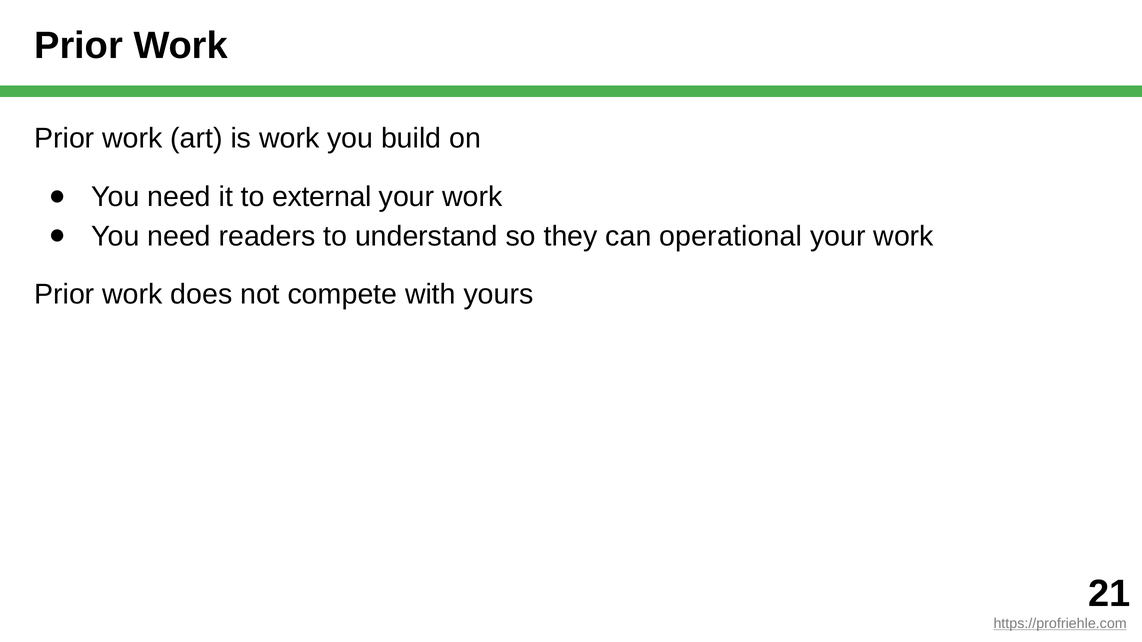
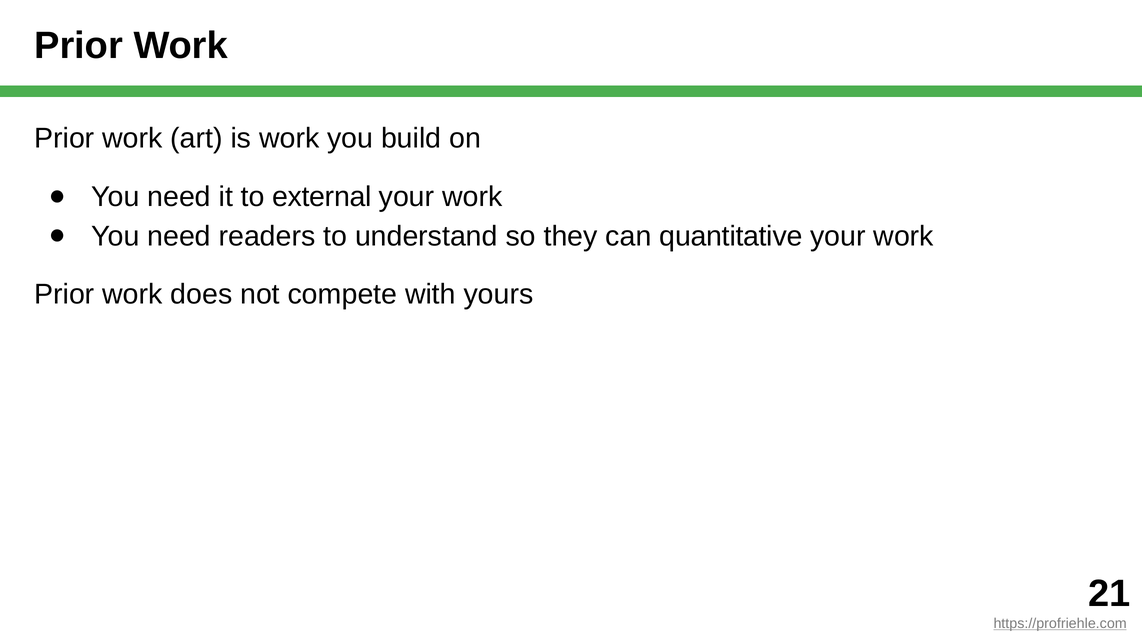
operational: operational -> quantitative
